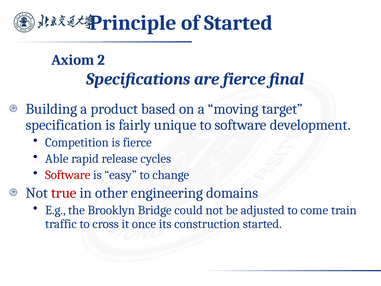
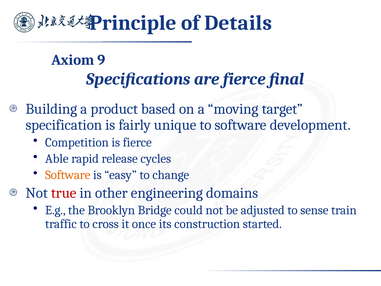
of Started: Started -> Details
2: 2 -> 9
Software at (68, 175) colour: red -> orange
come: come -> sense
